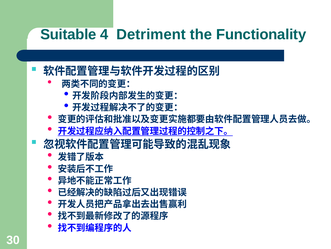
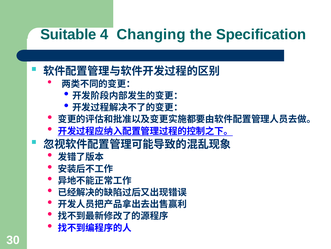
Detriment: Detriment -> Changing
Functionality: Functionality -> Specification
